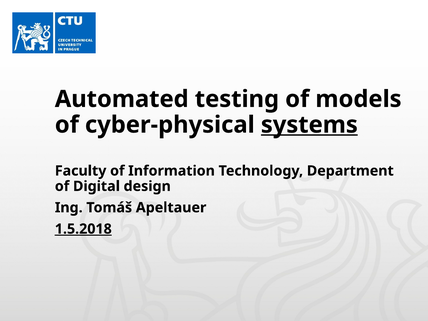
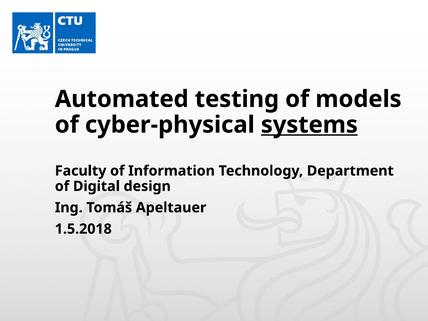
1.5.2018 underline: present -> none
